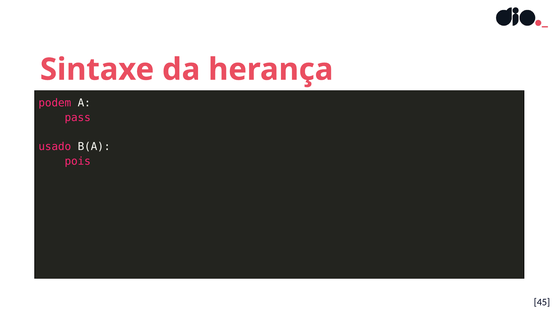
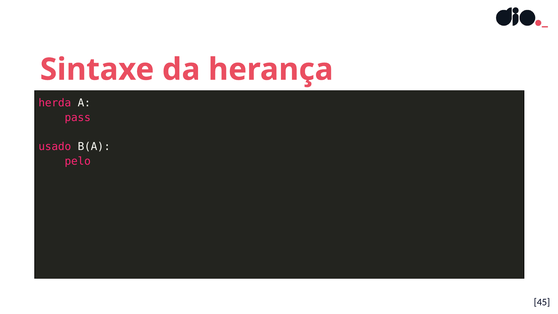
podem: podem -> herda
pois: pois -> pelo
